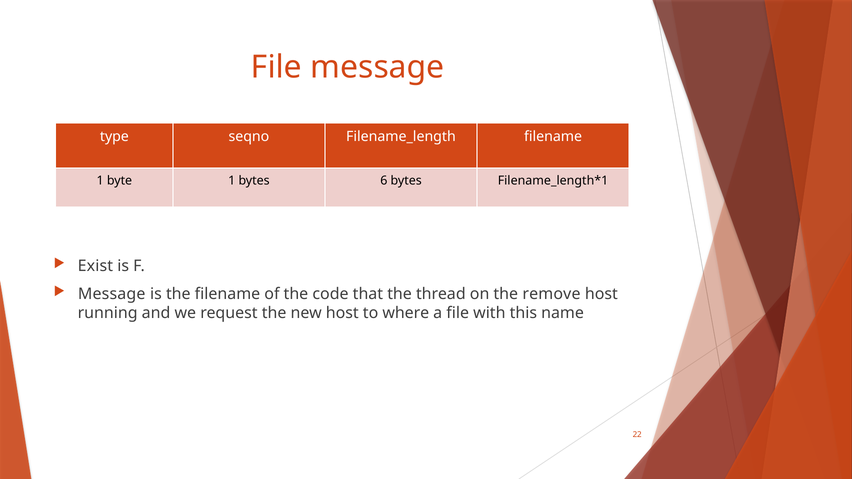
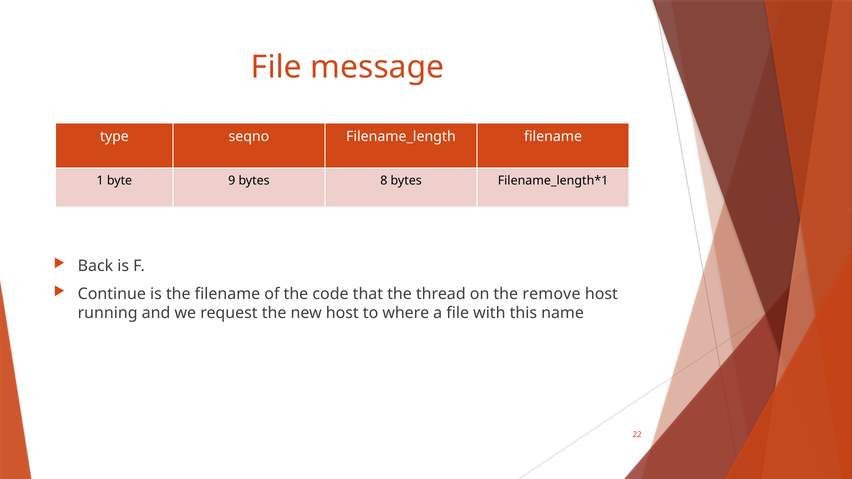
byte 1: 1 -> 9
6: 6 -> 8
Exist: Exist -> Back
Message at (112, 294): Message -> Continue
